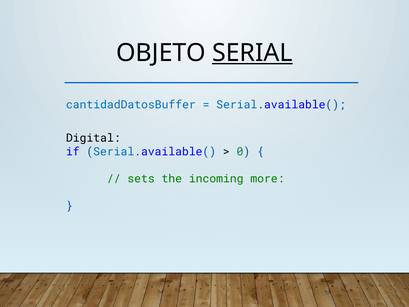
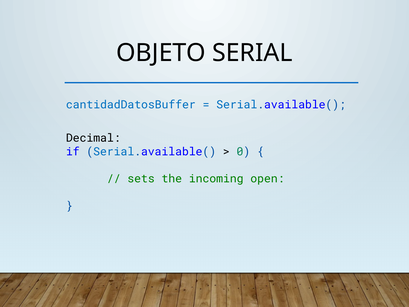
SERIAL underline: present -> none
Digital: Digital -> Decimal
more: more -> open
